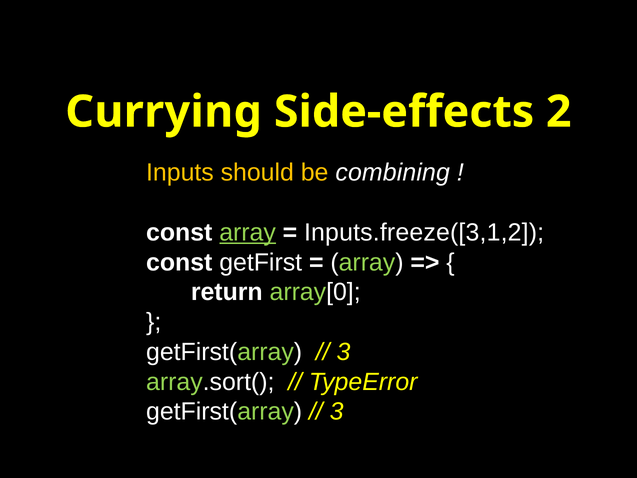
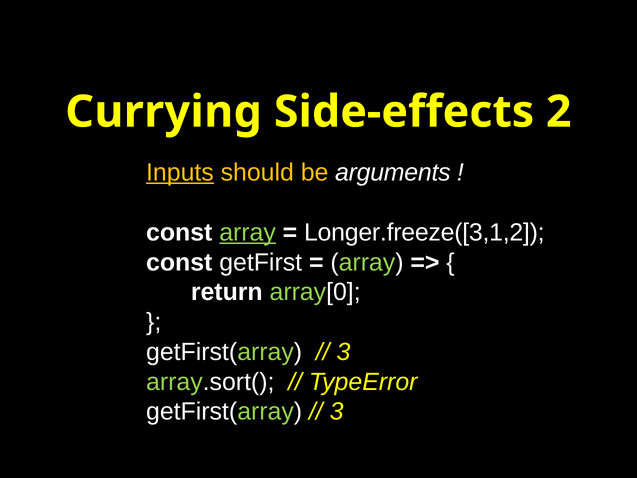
Inputs underline: none -> present
combining: combining -> arguments
Inputs.freeze([3,1,2: Inputs.freeze([3,1,2 -> Longer.freeze([3,1,2
